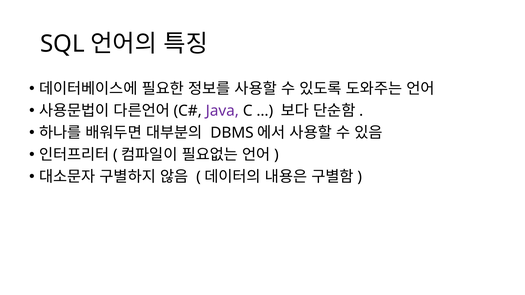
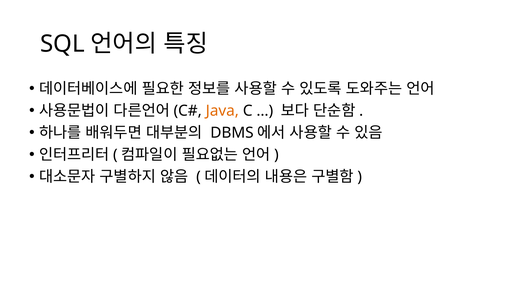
Java colour: purple -> orange
